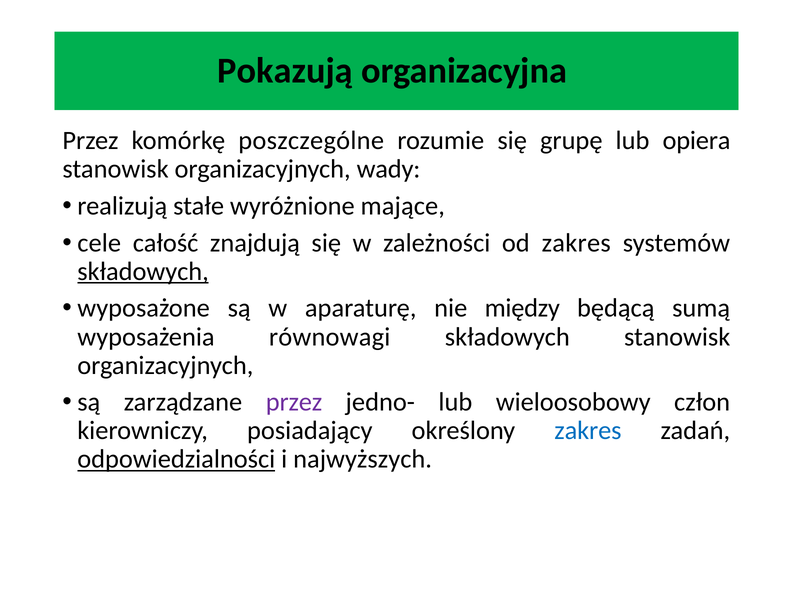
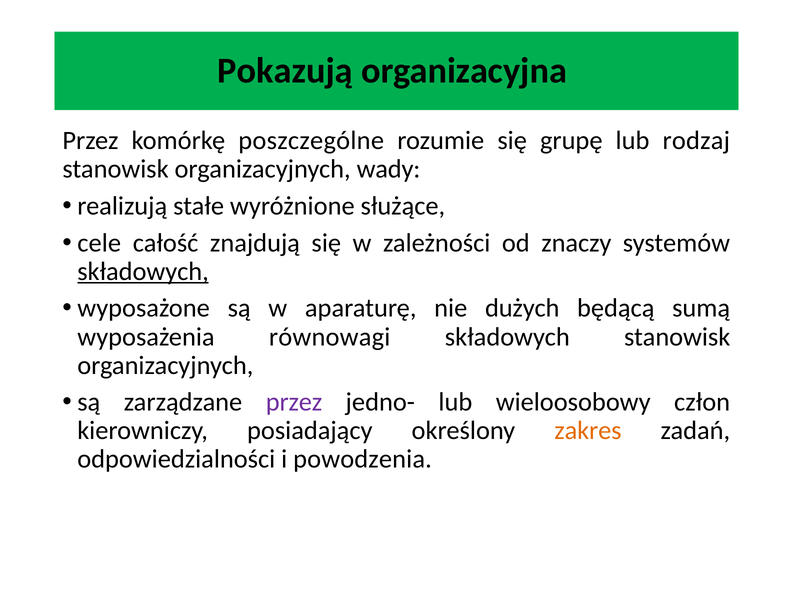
opiera: opiera -> rodzaj
mające: mające -> służące
od zakres: zakres -> znaczy
między: między -> dużych
zakres at (588, 431) colour: blue -> orange
odpowiedzialności underline: present -> none
najwyższych: najwyższych -> powodzenia
